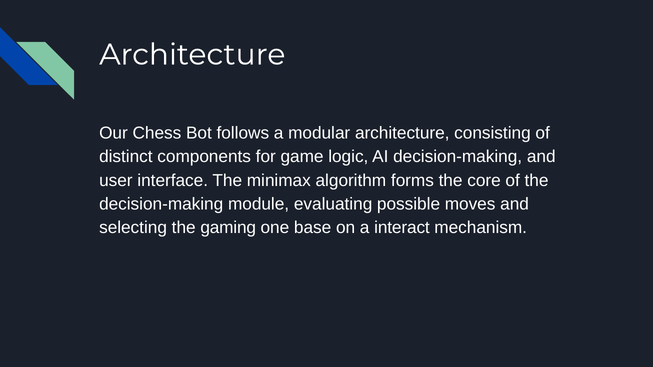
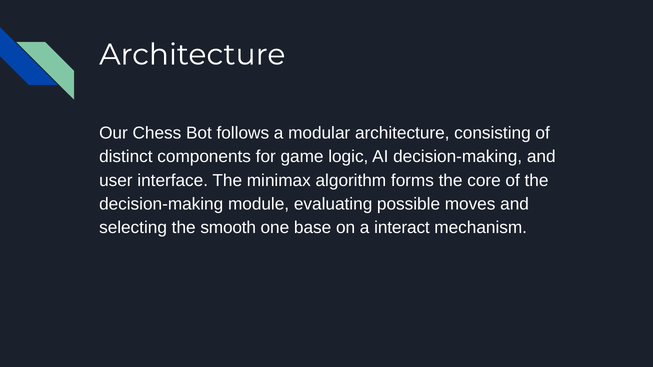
gaming: gaming -> smooth
